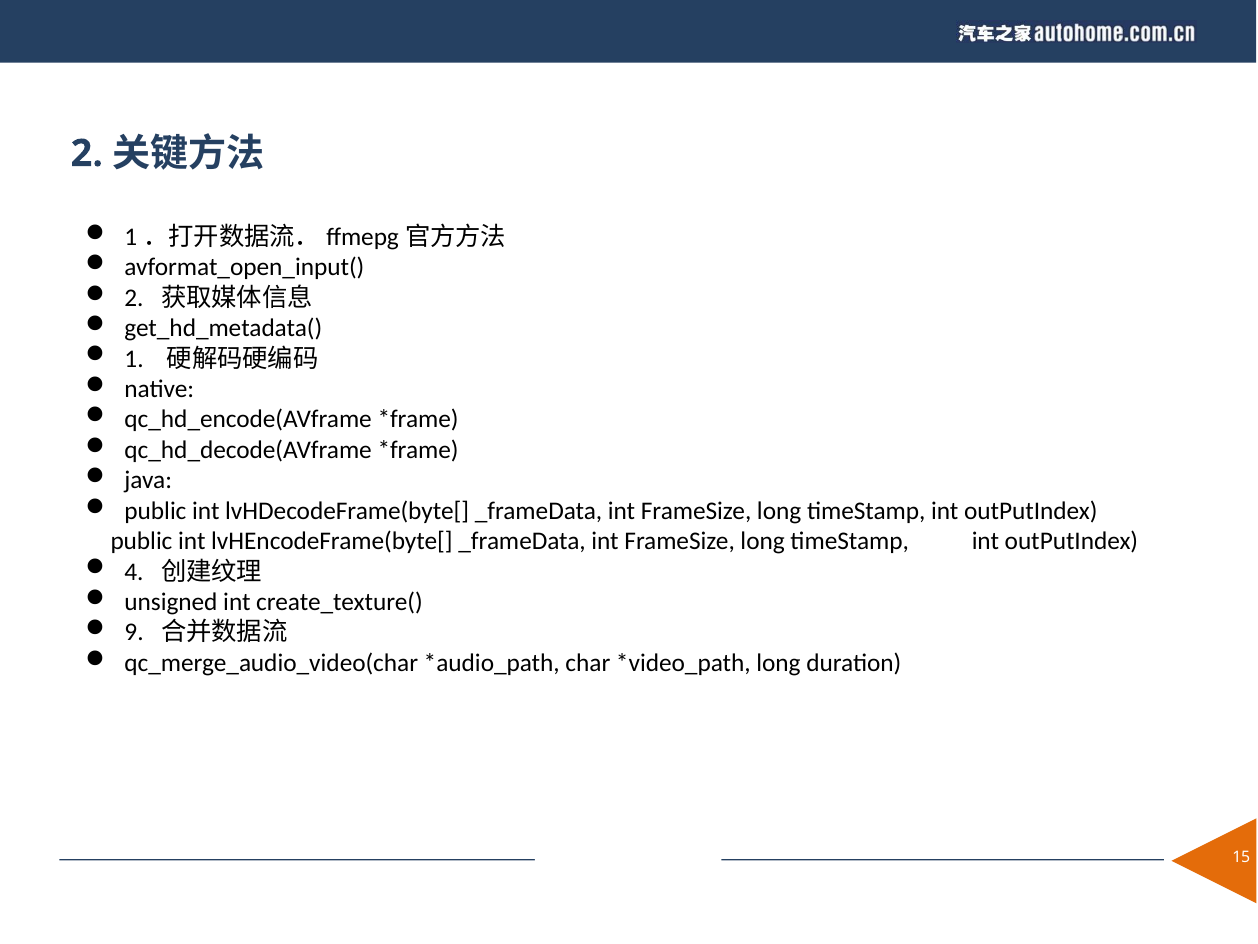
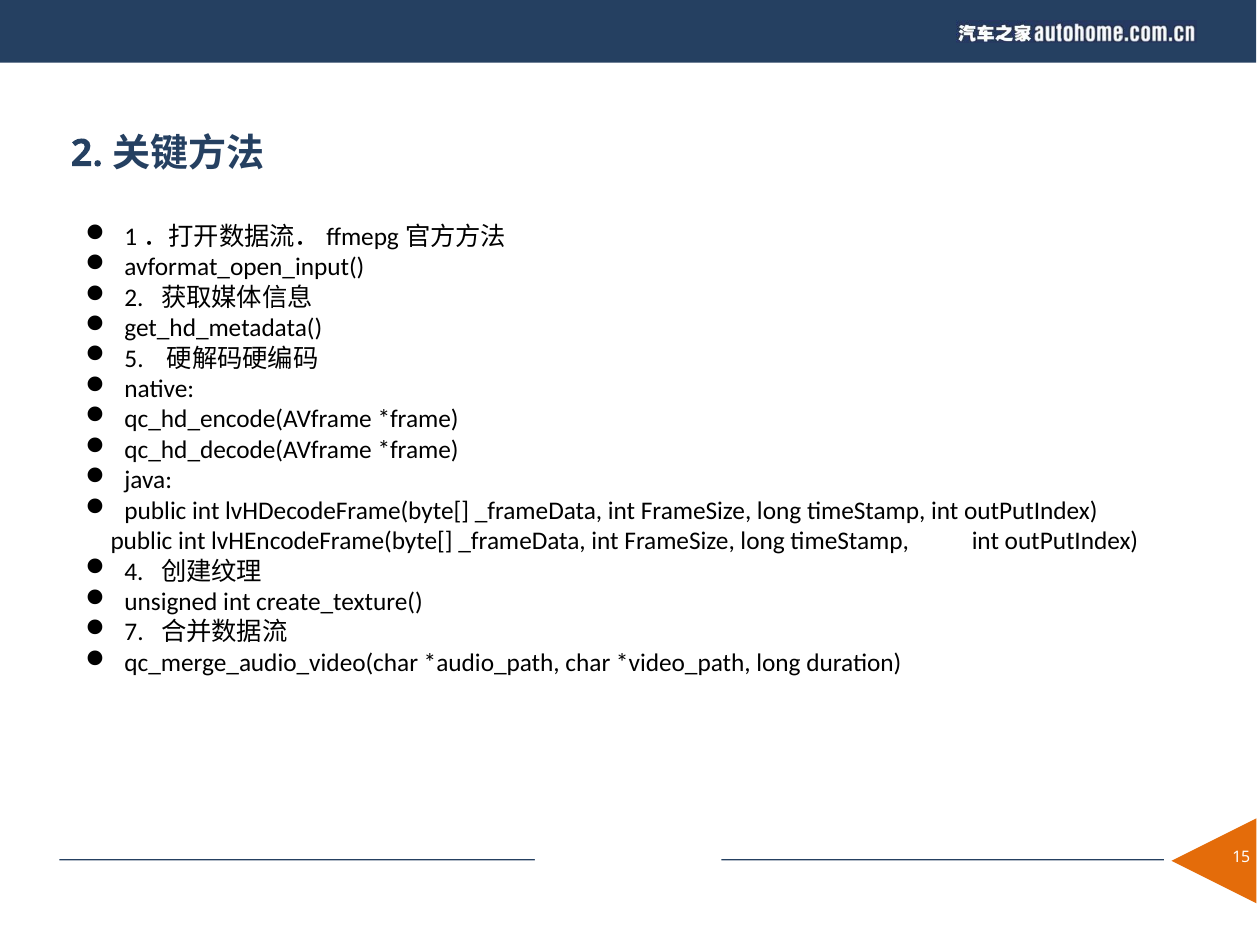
1: 1 -> 5
9: 9 -> 7
